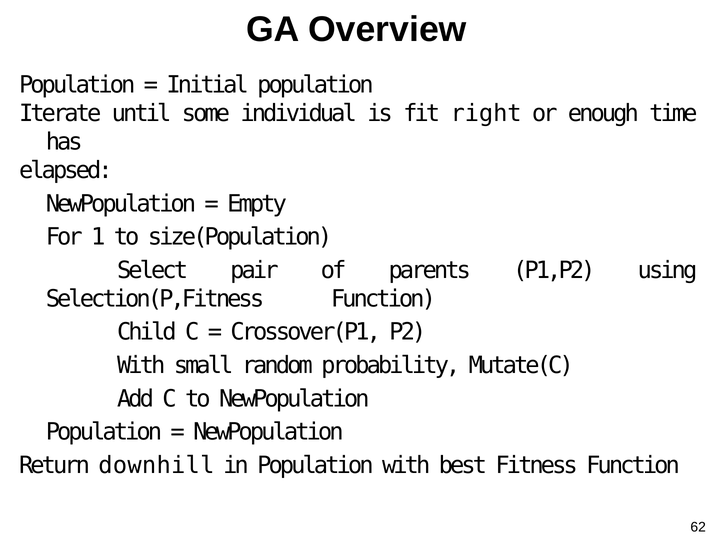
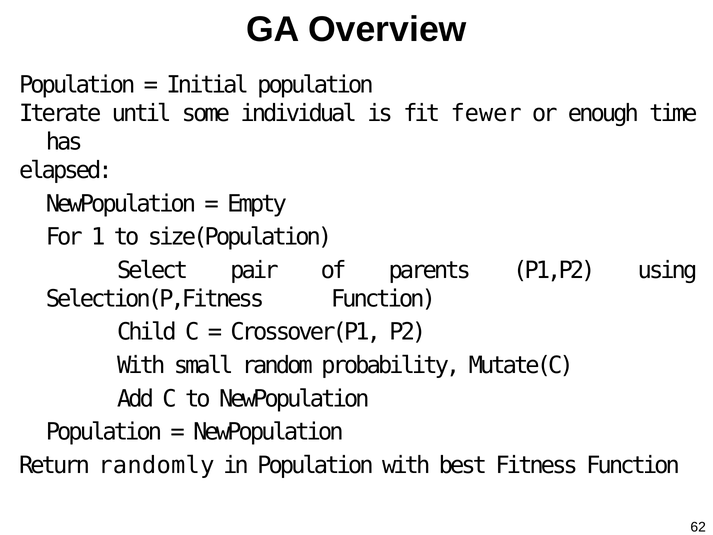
right: right -> fewer
downhill: downhill -> randomly
